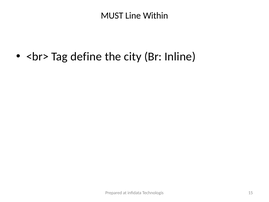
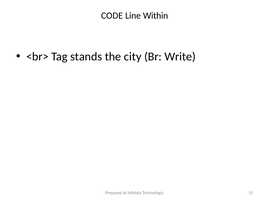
MUST: MUST -> CODE
define: define -> stands
Inline: Inline -> Write
